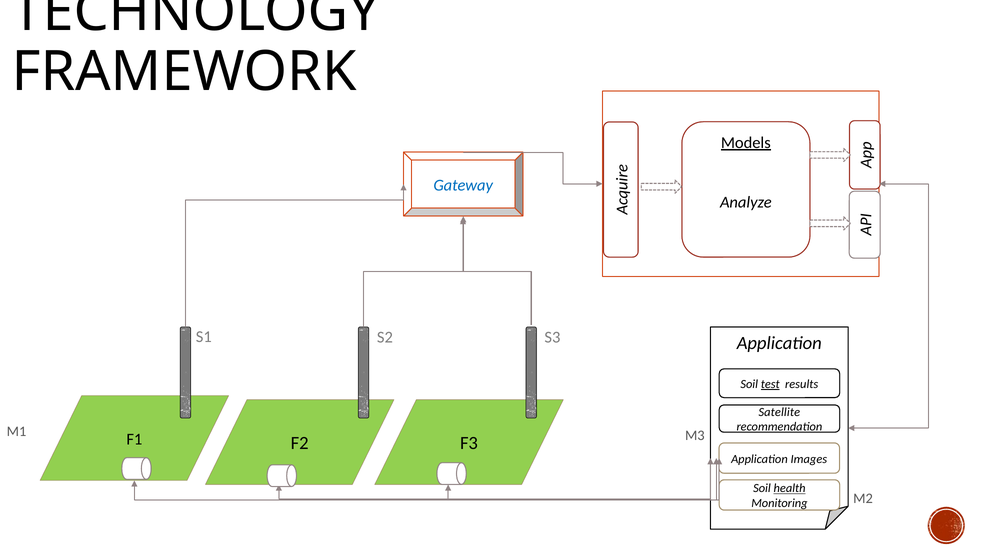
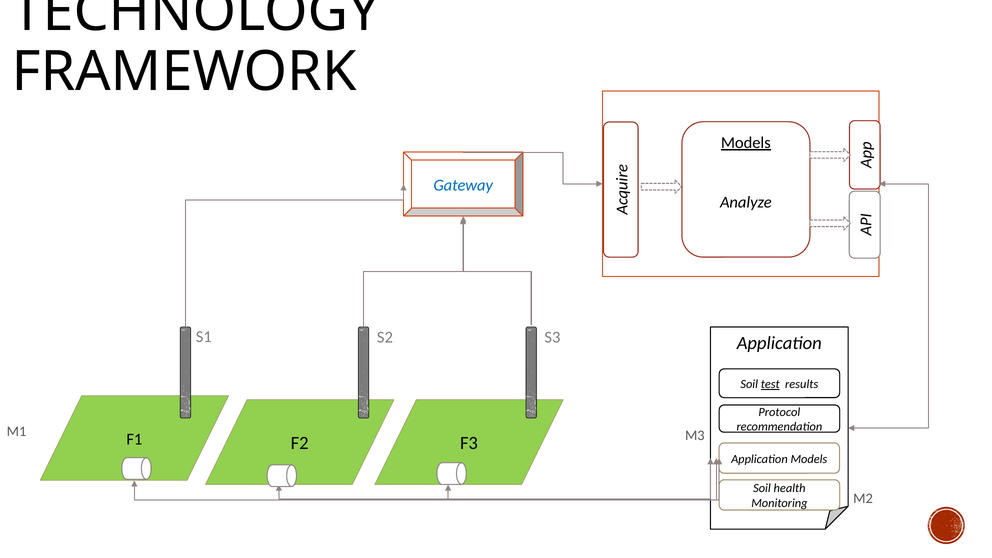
Satellite: Satellite -> Protocol
Application Images: Images -> Models
health underline: present -> none
